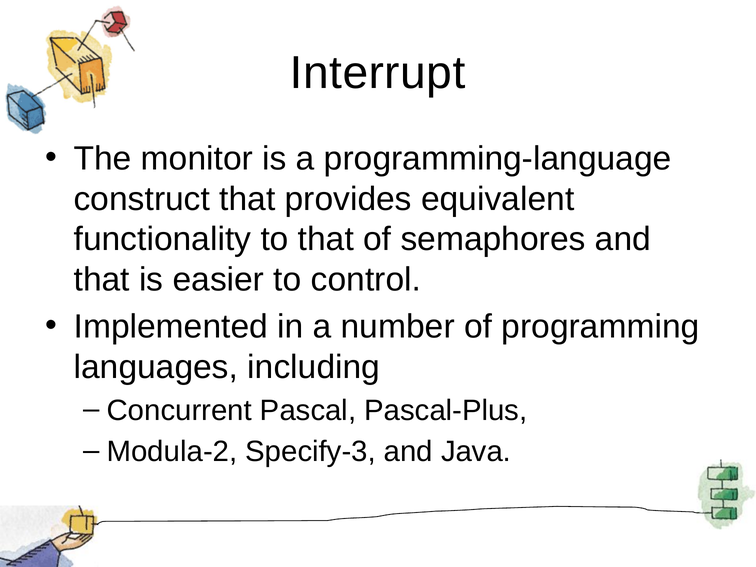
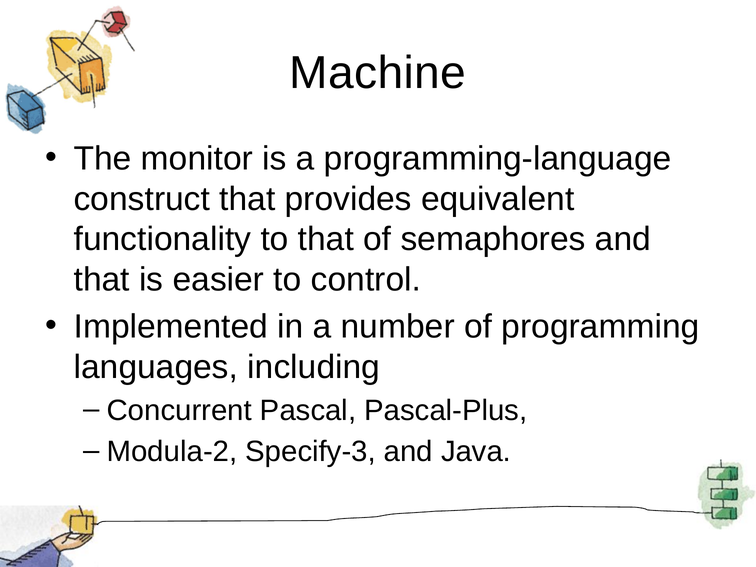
Interrupt: Interrupt -> Machine
